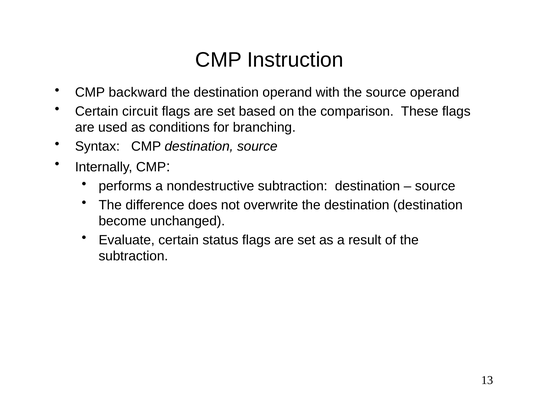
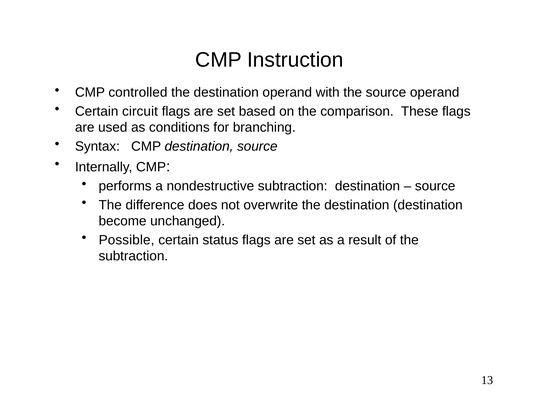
backward: backward -> controlled
Evaluate: Evaluate -> Possible
